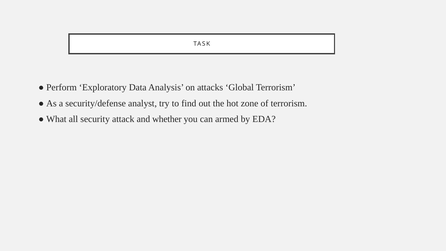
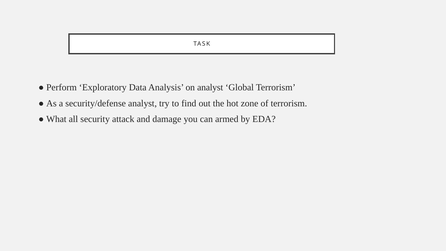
on attacks: attacks -> analyst
whether: whether -> damage
